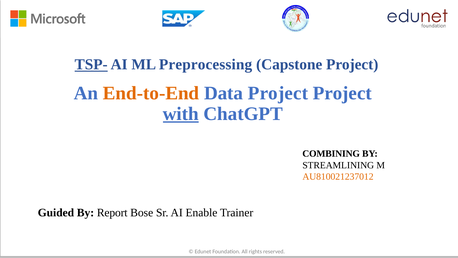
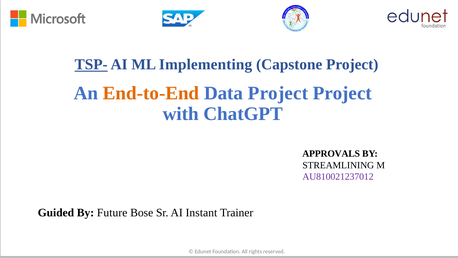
Preprocessing: Preprocessing -> Implementing
with underline: present -> none
COMBINING: COMBINING -> APPROVALS
AU810021237012 colour: orange -> purple
Report: Report -> Future
Enable: Enable -> Instant
